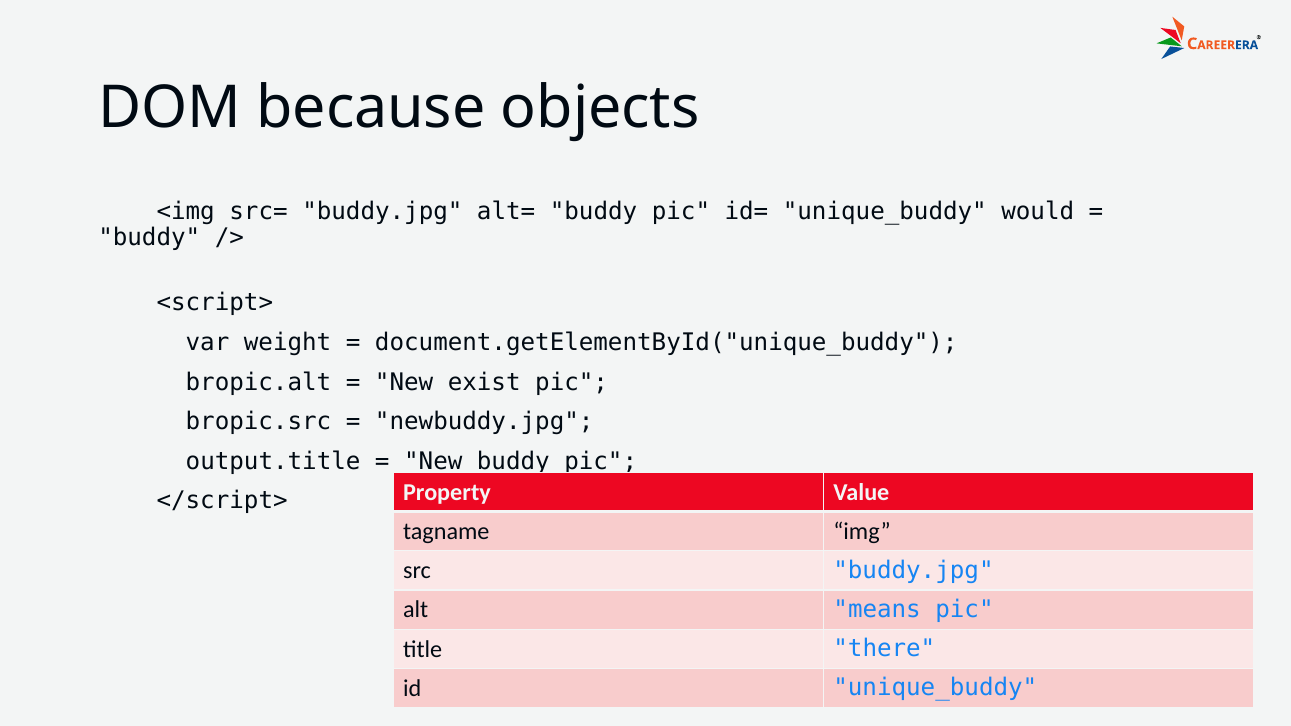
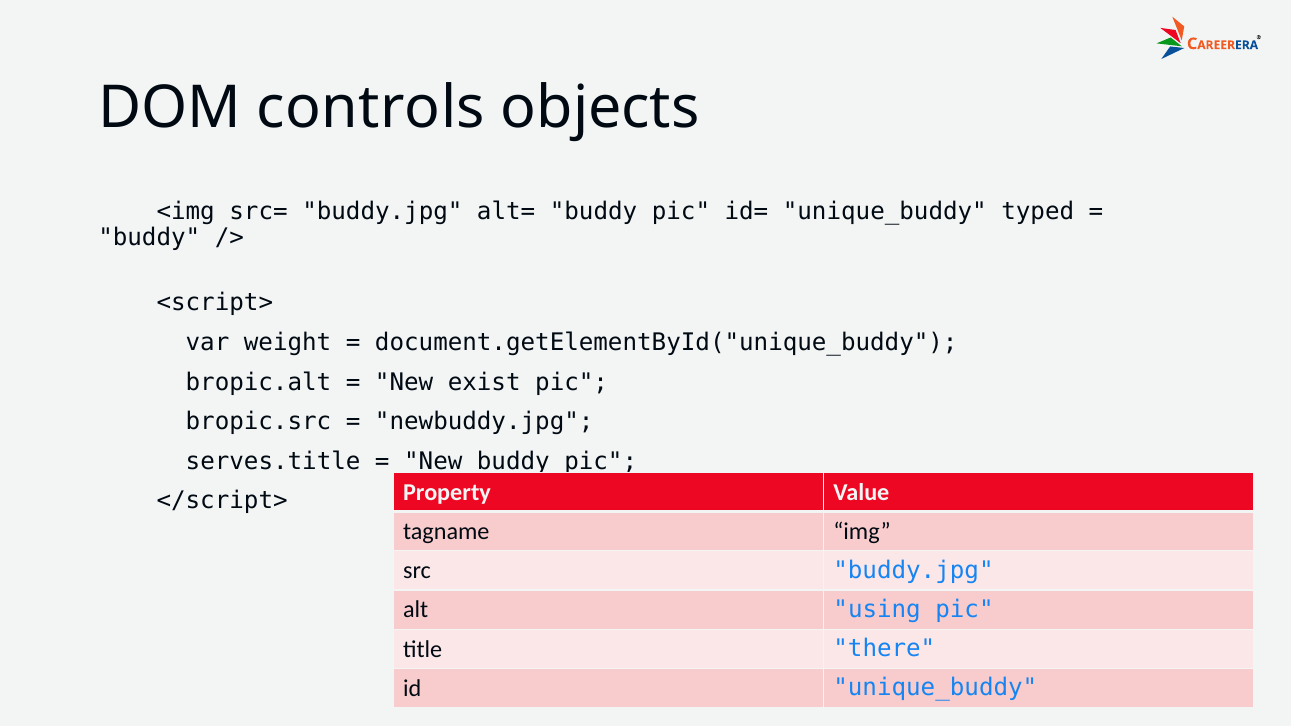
because: because -> controls
would: would -> typed
output.title: output.title -> serves.title
means: means -> using
